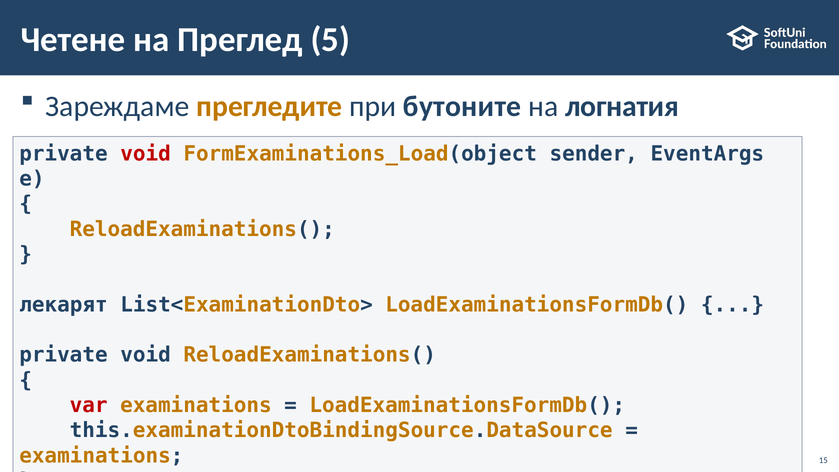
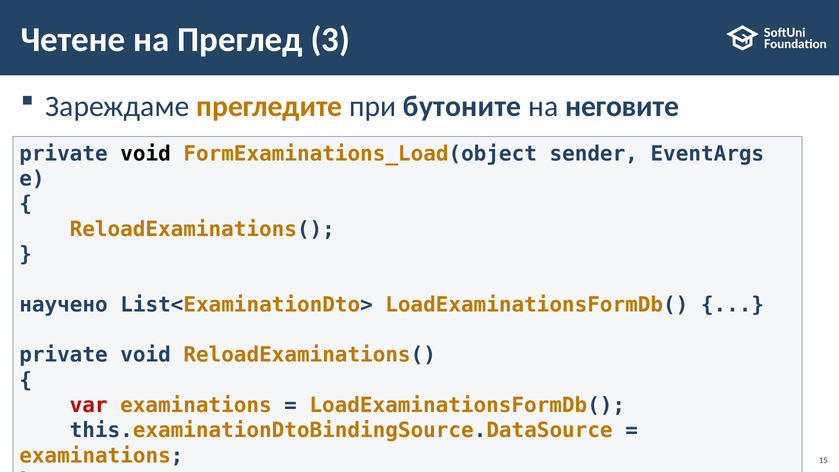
5: 5 -> 3
логнатия: логнатия -> неговите
void at (146, 154) colour: red -> black
лекарят: лекарят -> научено
